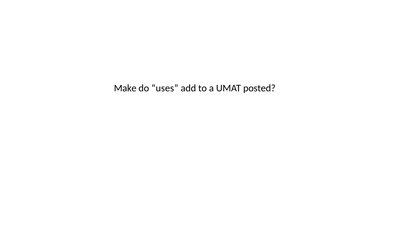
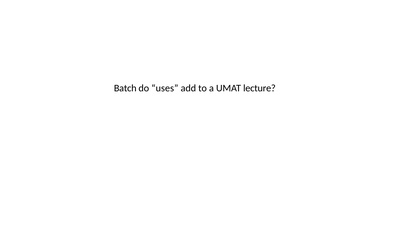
Make: Make -> Batch
posted: posted -> lecture
